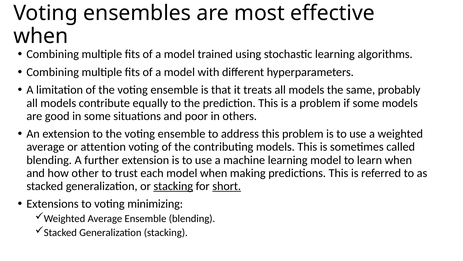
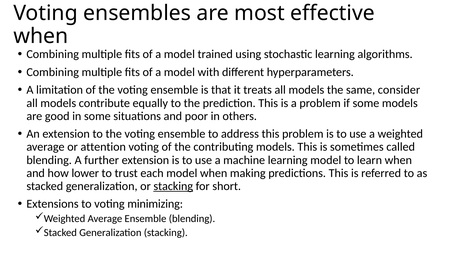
probably: probably -> consider
other: other -> lower
short underline: present -> none
